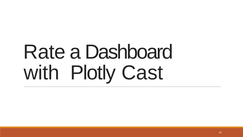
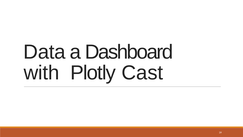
Rate: Rate -> Data
